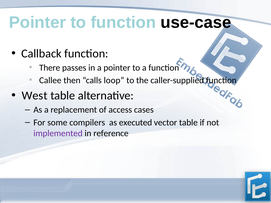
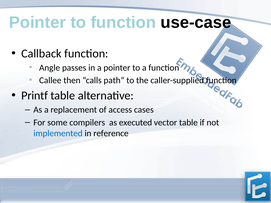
There: There -> Angle
loop: loop -> path
West: West -> Printf
implemented colour: purple -> blue
